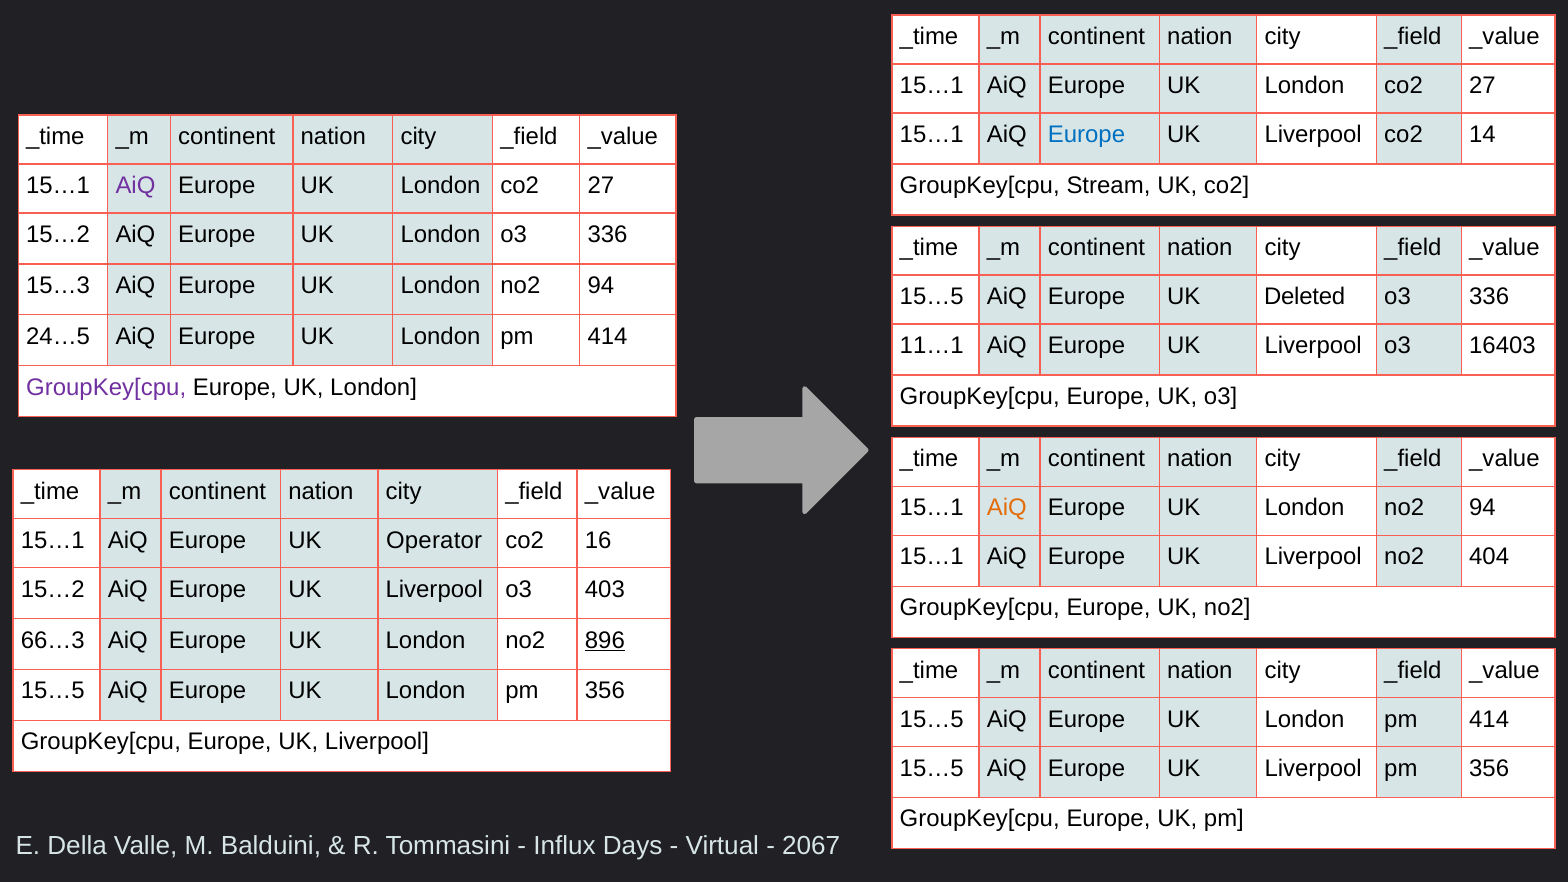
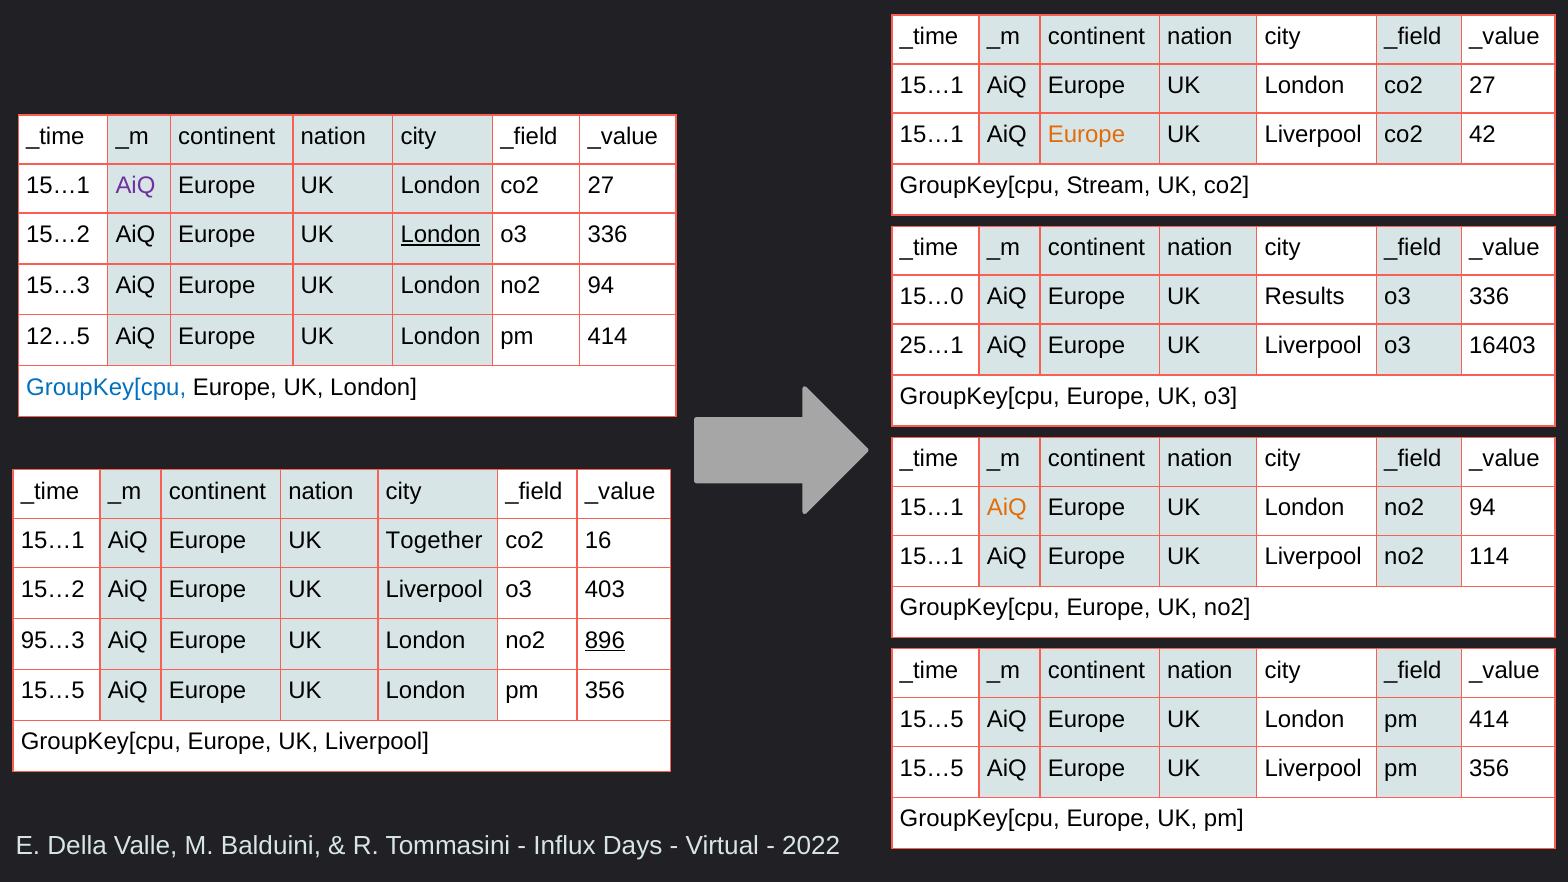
Europe at (1086, 135) colour: blue -> orange
14: 14 -> 42
London at (440, 235) underline: none -> present
15…5 at (932, 297): 15…5 -> 15…0
Deleted: Deleted -> Results
24…5: 24…5 -> 12…5
11…1: 11…1 -> 25…1
GroupKey[cpu at (106, 387) colour: purple -> blue
Operator: Operator -> Together
404: 404 -> 114
66…3: 66…3 -> 95…3
2067: 2067 -> 2022
